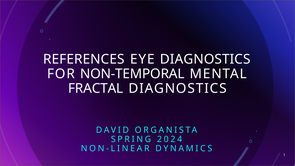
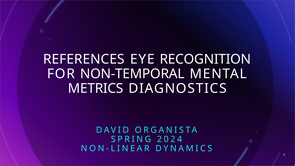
EYE DIAGNOSTICS: DIAGNOSTICS -> RECOGNITION
FRACTAL: FRACTAL -> METRICS
